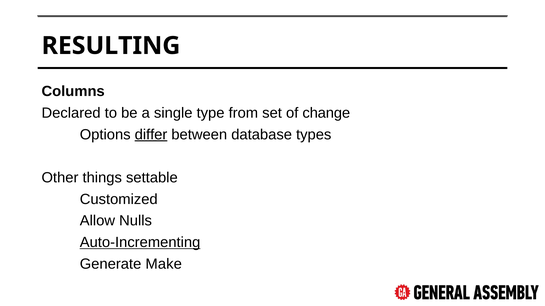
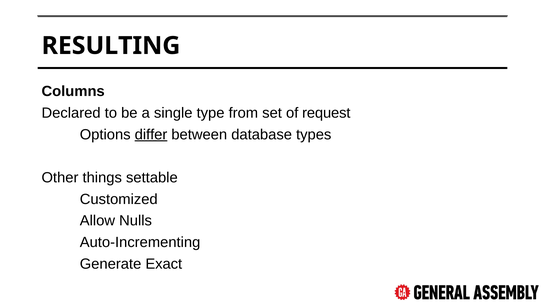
change: change -> request
Auto-Incrementing underline: present -> none
Make: Make -> Exact
